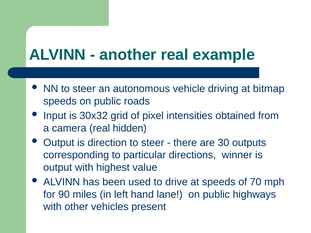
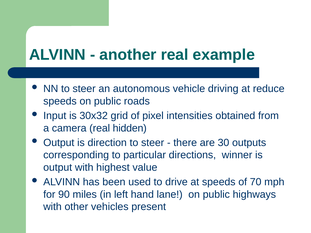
bitmap: bitmap -> reduce
